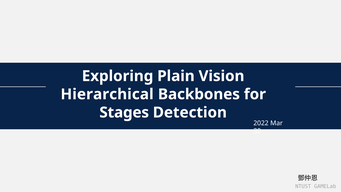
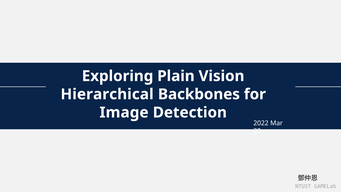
Stages: Stages -> Image
